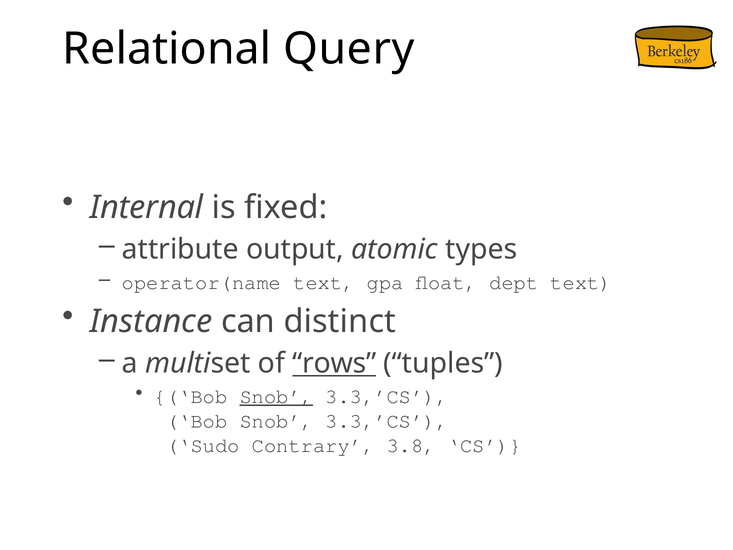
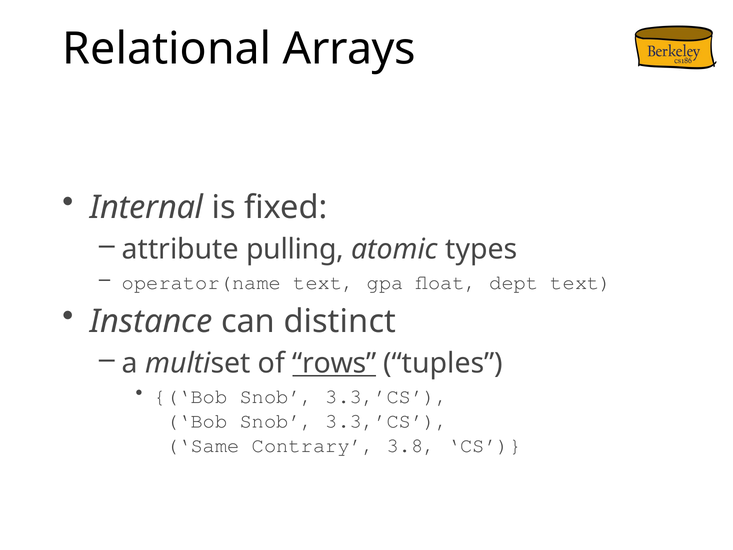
Query: Query -> Arrays
output: output -> pulling
Snob at (276, 396) underline: present -> none
Sudo: Sudo -> Same
